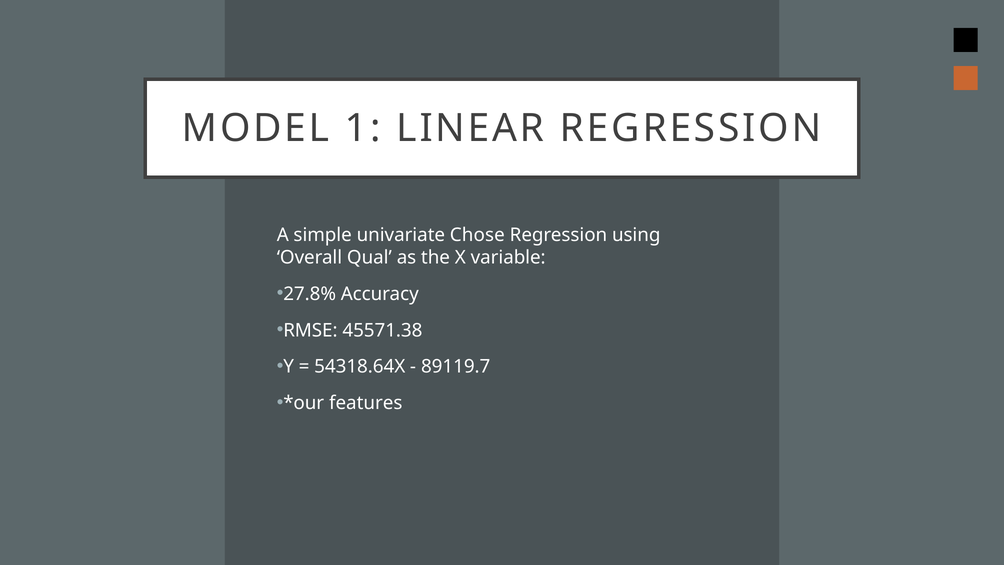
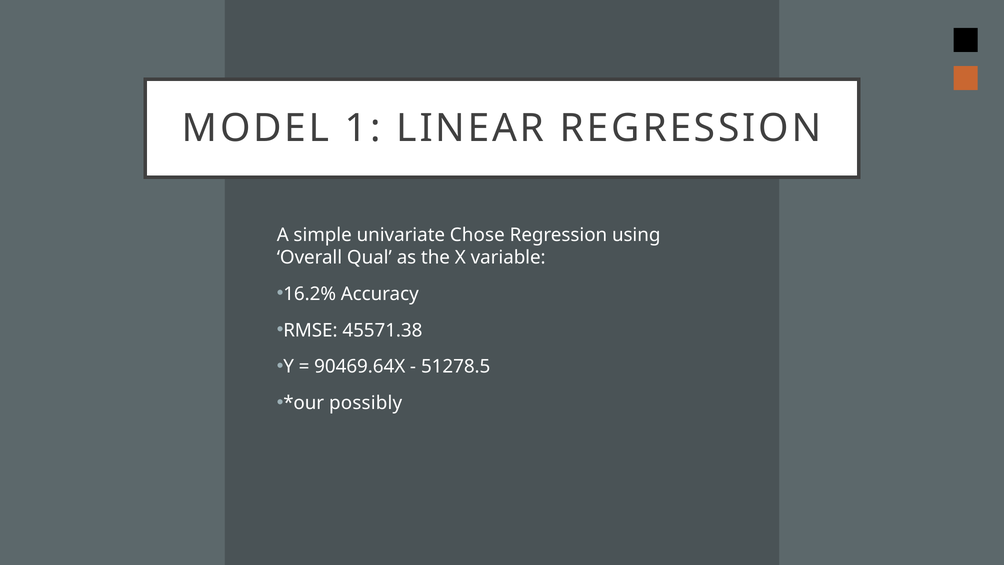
27.8%: 27.8% -> 16.2%
54318.64X: 54318.64X -> 90469.64X
89119.7: 89119.7 -> 51278.5
features: features -> possibly
